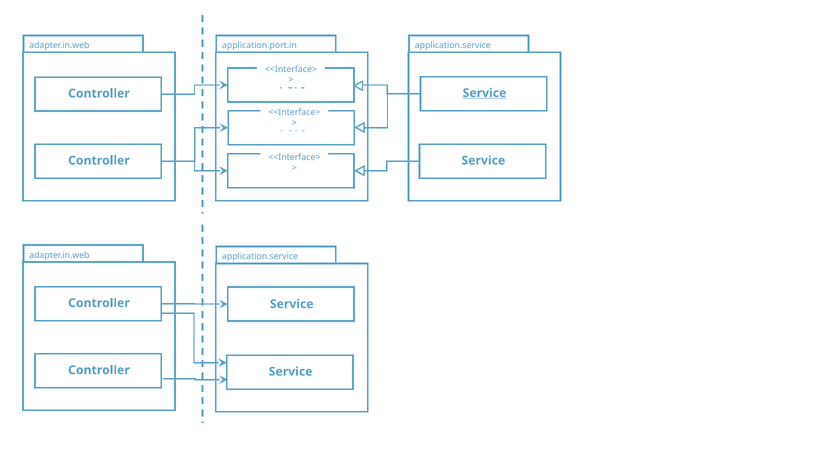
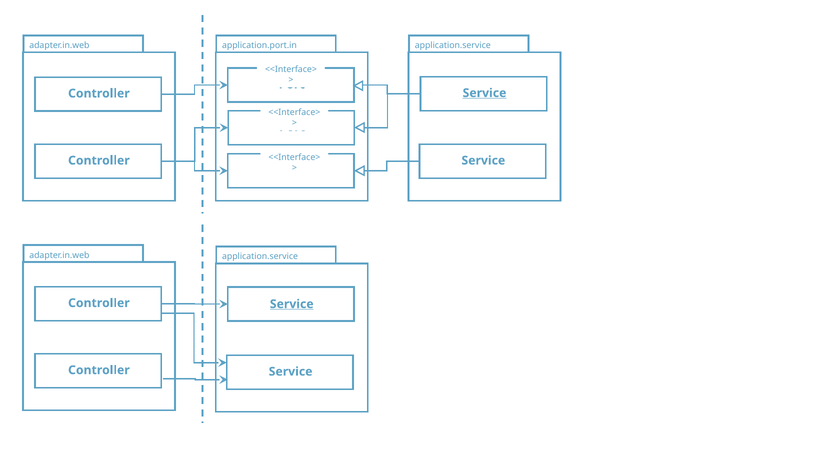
Service at (292, 304) underline: none -> present
